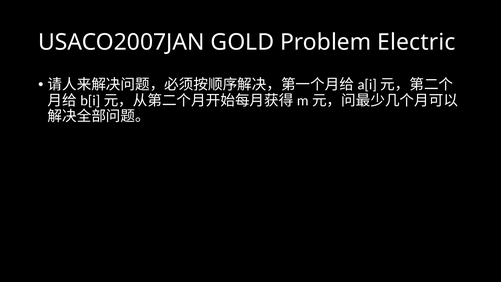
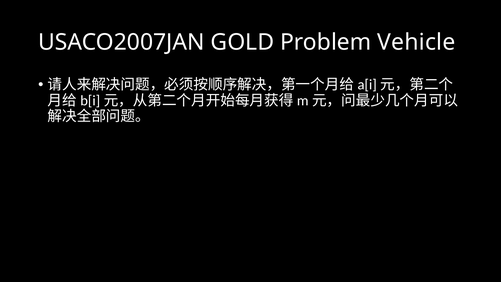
Electric: Electric -> Vehicle
